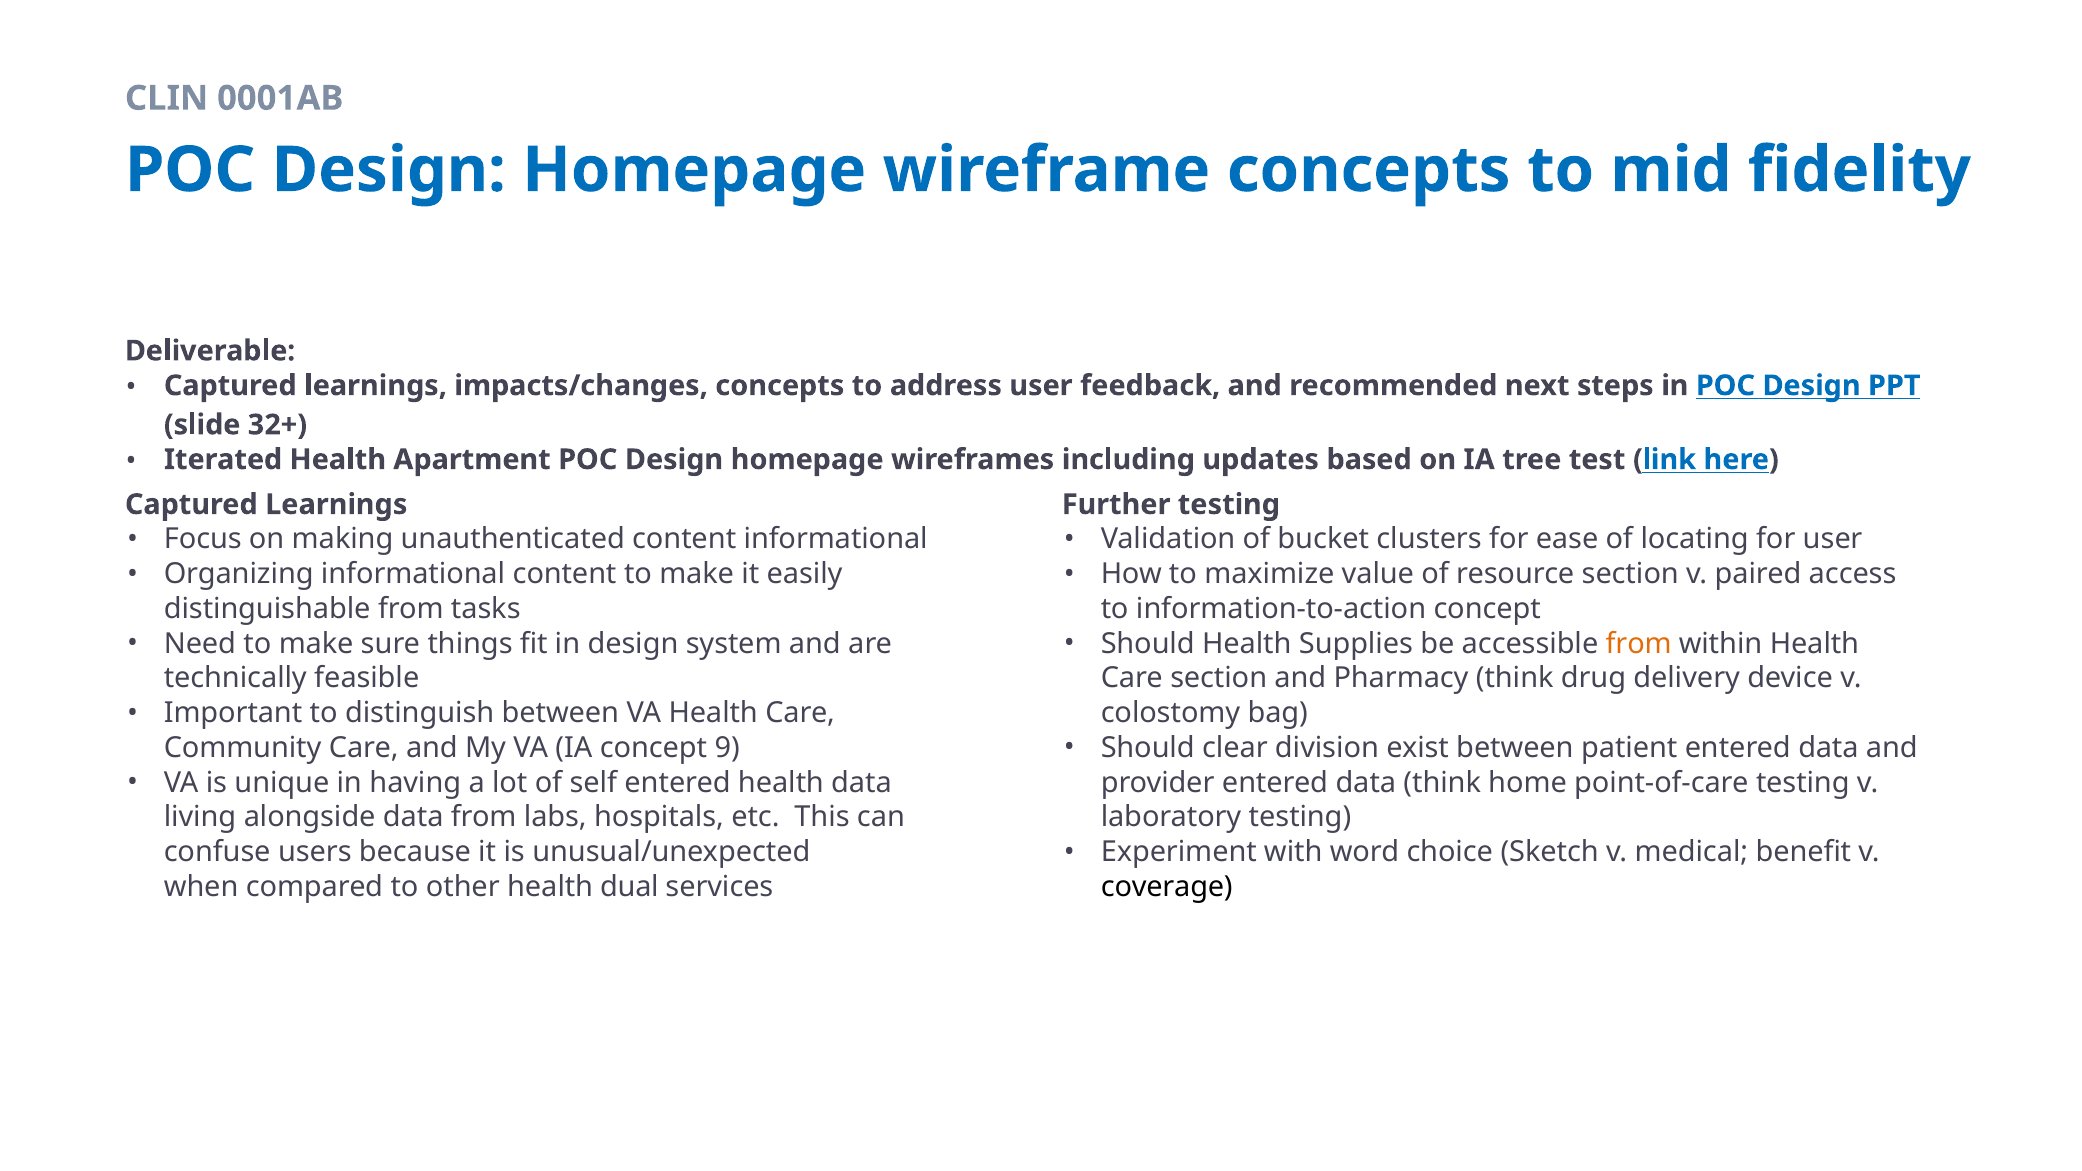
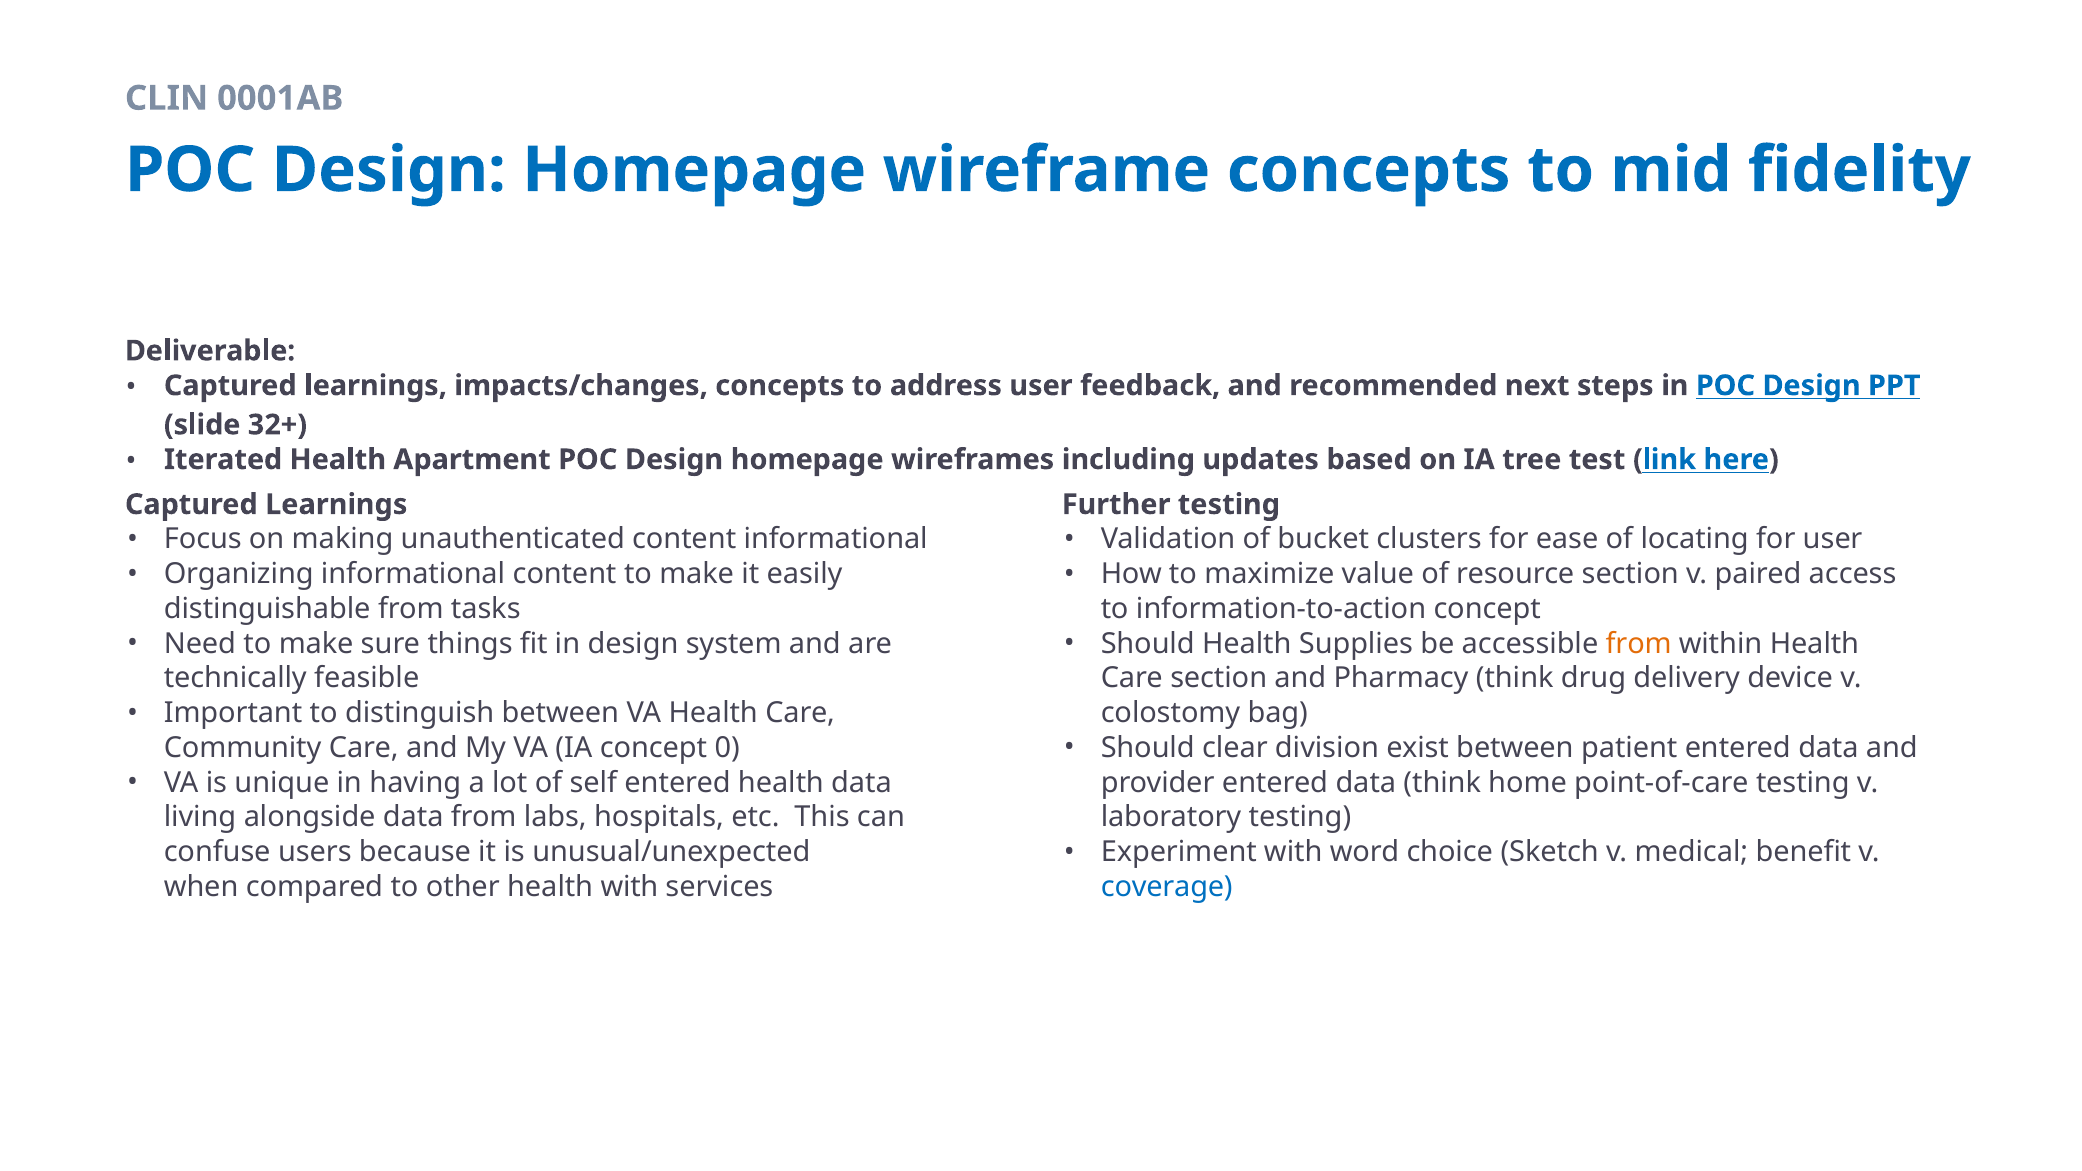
9: 9 -> 0
health dual: dual -> with
coverage colour: black -> blue
